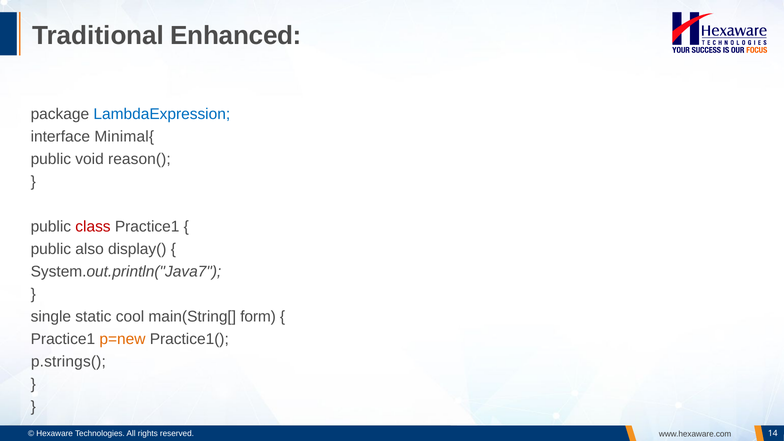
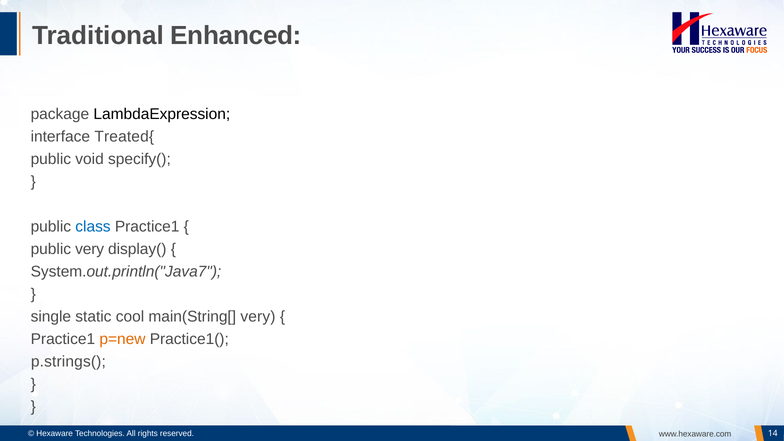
LambdaExpression colour: blue -> black
Minimal{: Minimal{ -> Treated{
reason(: reason( -> specify(
class colour: red -> blue
public also: also -> very
main(String[ form: form -> very
